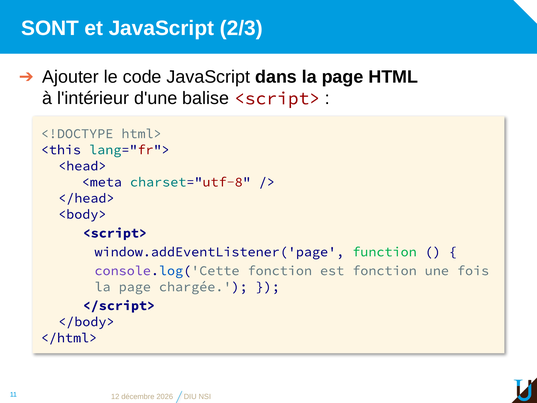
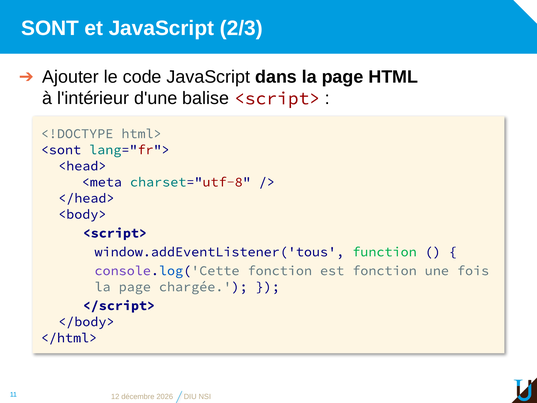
<this: <this -> <sont
window.addEventListener('page: window.addEventListener('page -> window.addEventListener('tous
